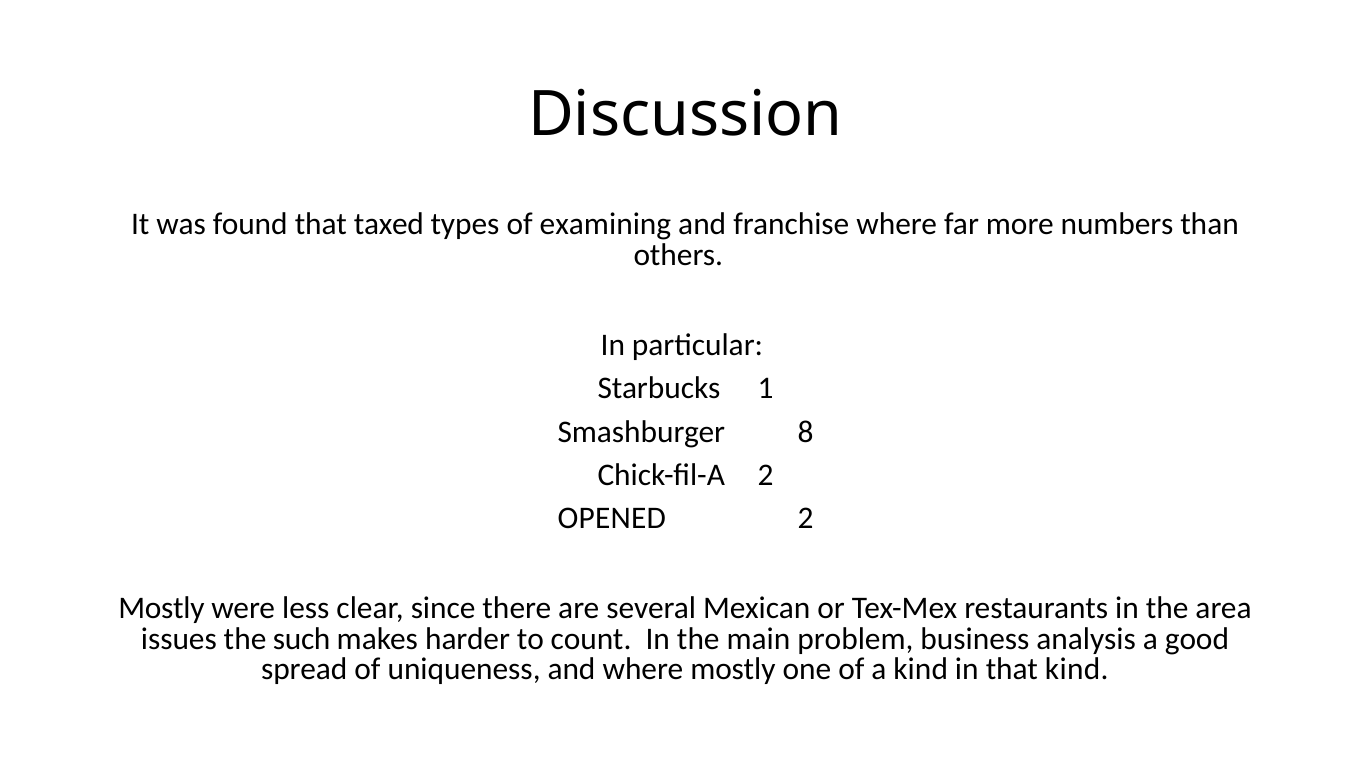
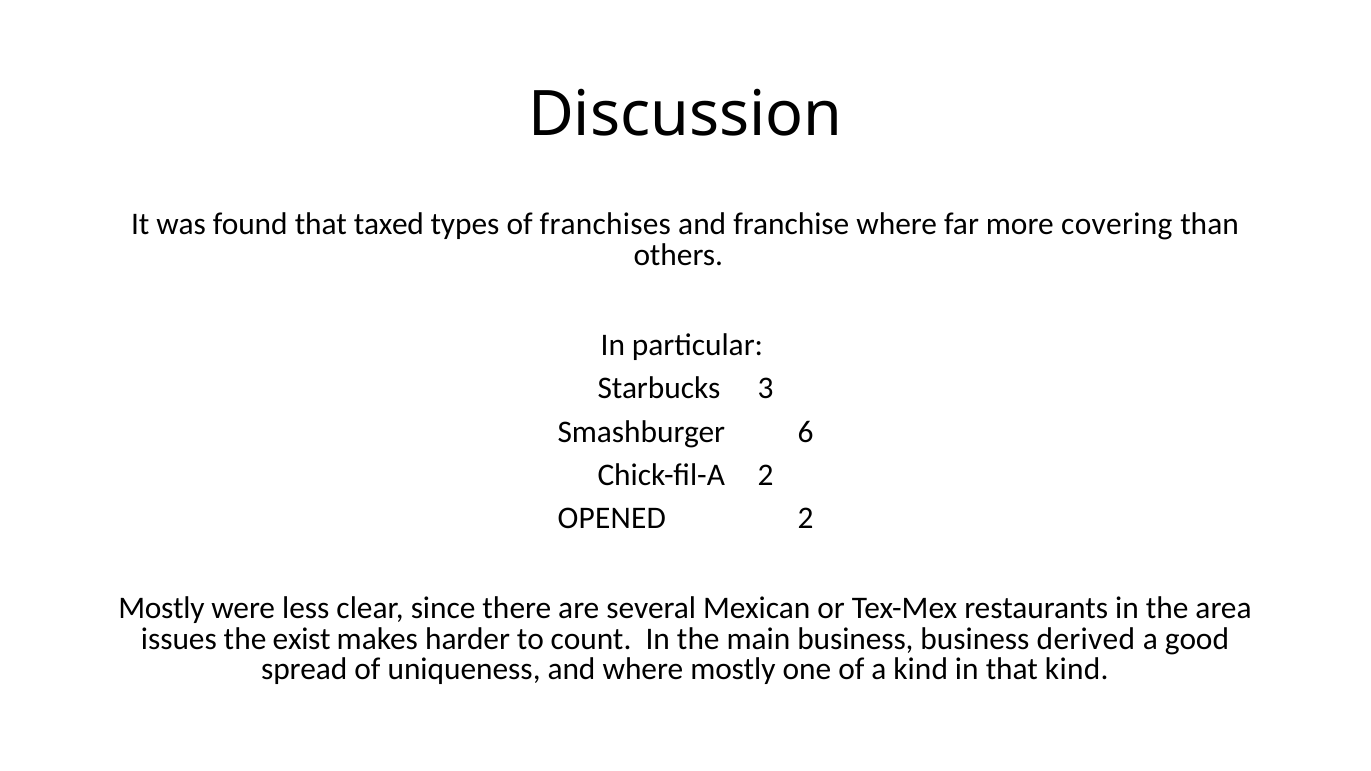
examining: examining -> franchises
numbers: numbers -> covering
1: 1 -> 3
8: 8 -> 6
such: such -> exist
main problem: problem -> business
analysis: analysis -> derived
